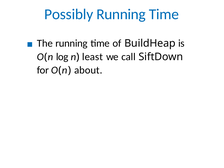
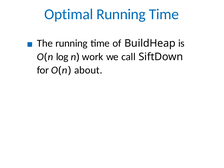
Possibly: Possibly -> Optimal
least: least -> work
